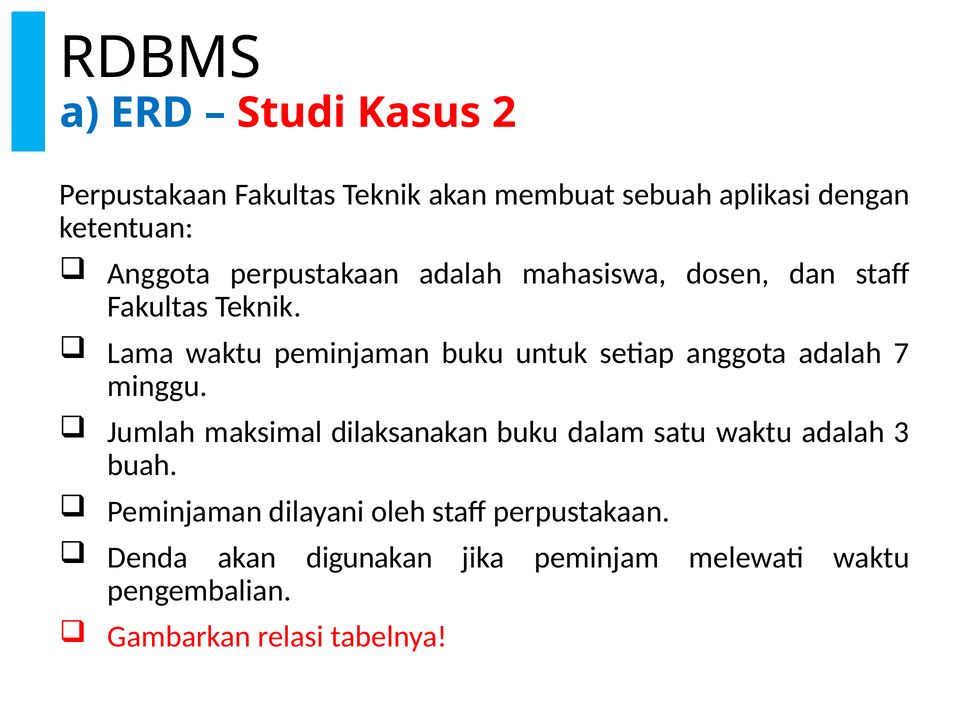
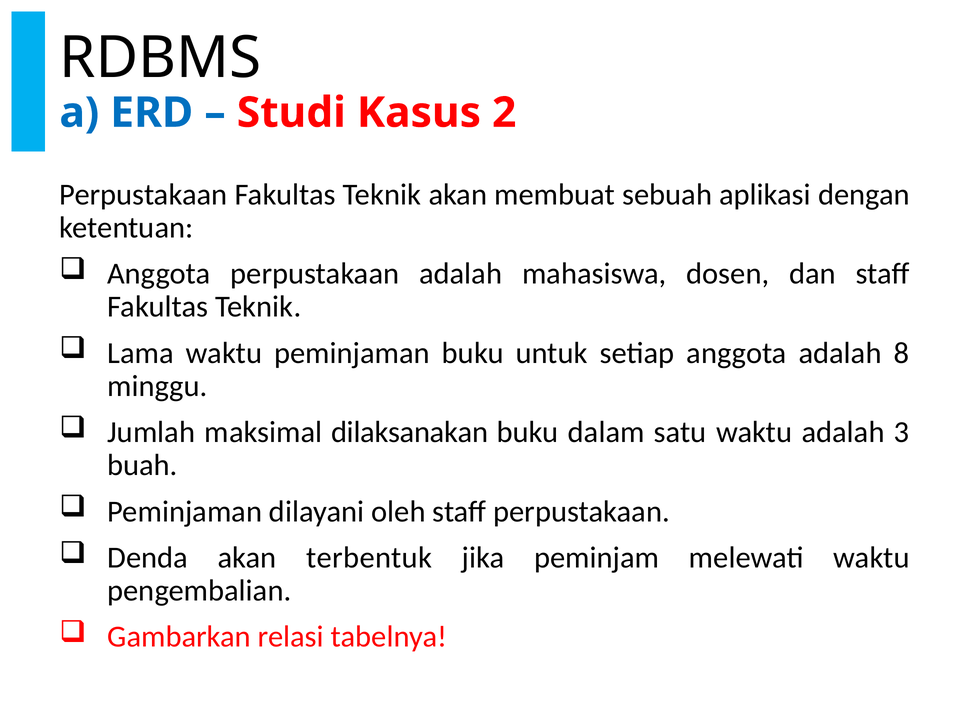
7: 7 -> 8
digunakan: digunakan -> terbentuk
